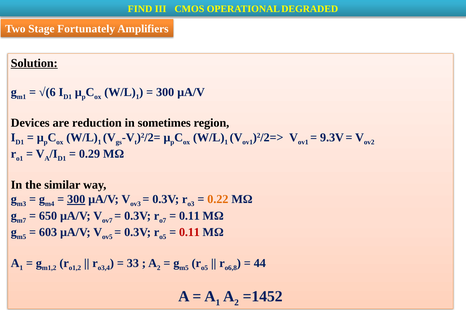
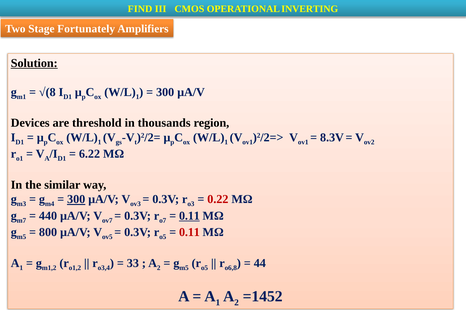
DEGRADED: DEGRADED -> INVERTING
√(6: √(6 -> √(8
reduction: reduction -> threshold
sometimes: sometimes -> thousands
9.3V: 9.3V -> 8.3V
0.29: 0.29 -> 6.22
0.22 colour: orange -> red
650: 650 -> 440
0.11 at (189, 216) underline: none -> present
603: 603 -> 800
